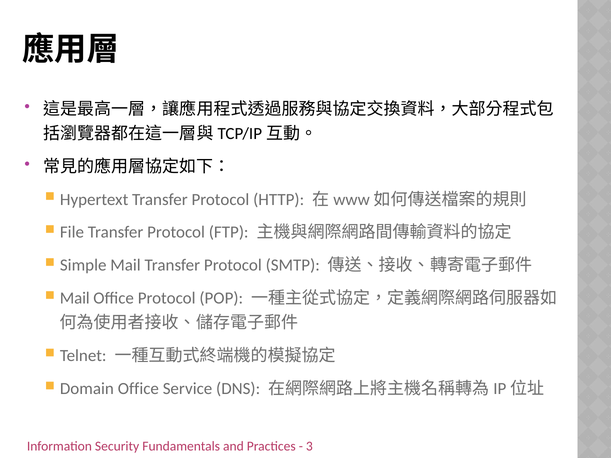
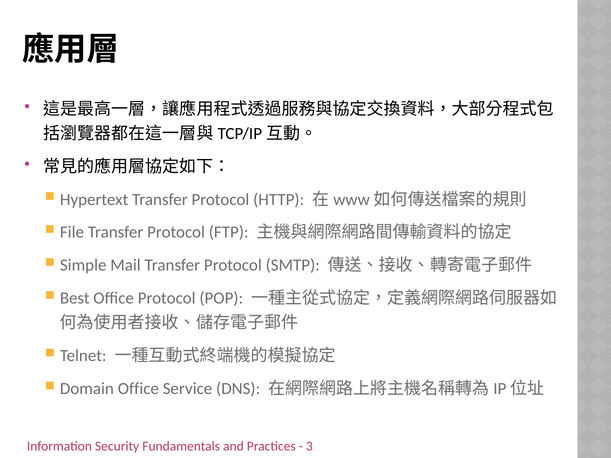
Mail at (75, 298): Mail -> Best
